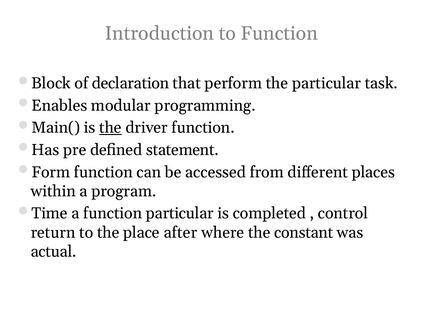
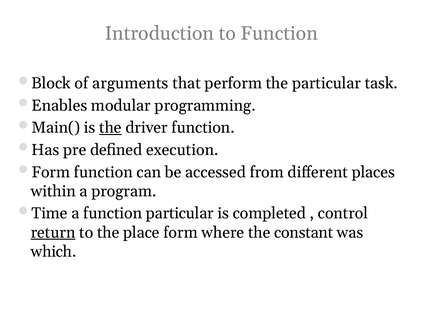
declaration: declaration -> arguments
statement: statement -> execution
return underline: none -> present
place after: after -> form
actual: actual -> which
